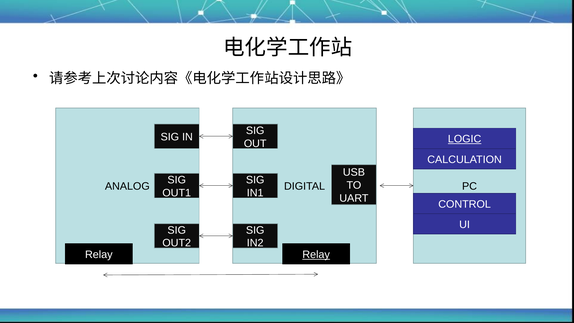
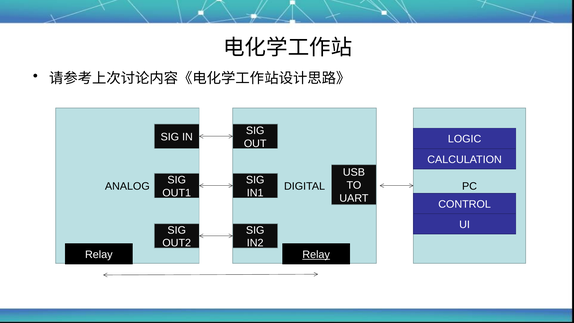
LOGIC underline: present -> none
